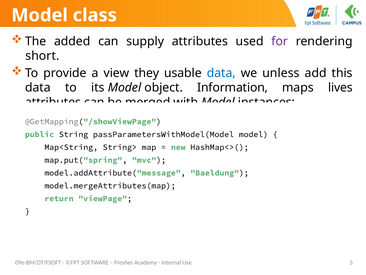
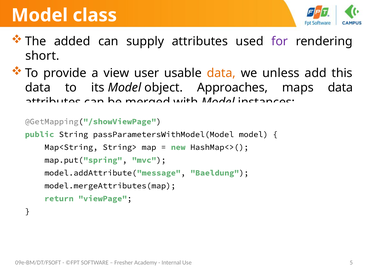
they: they -> user
data at (221, 73) colour: blue -> orange
Information: Information -> Approaches
maps lives: lives -> data
